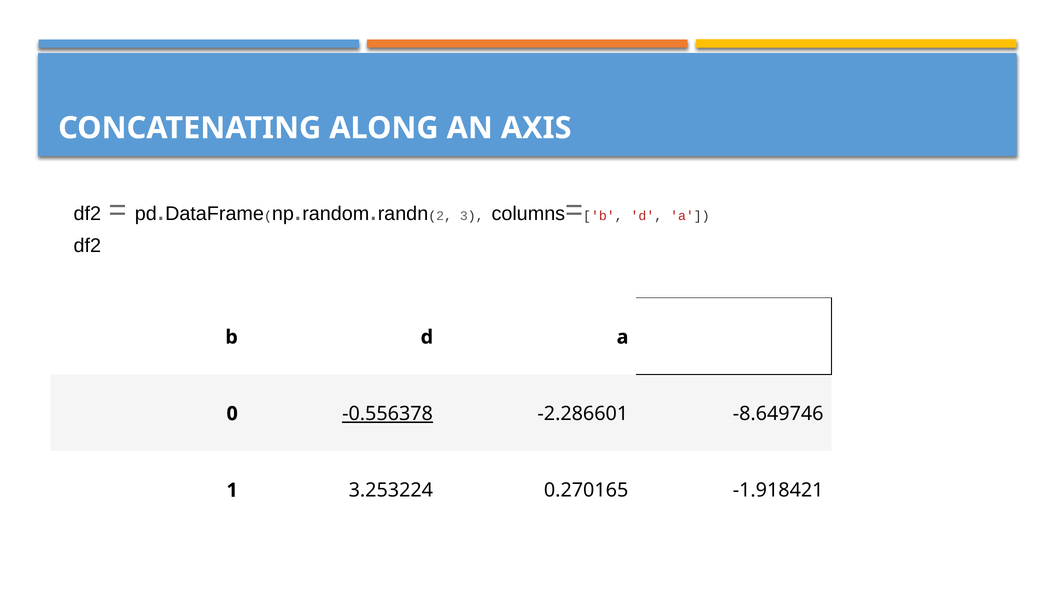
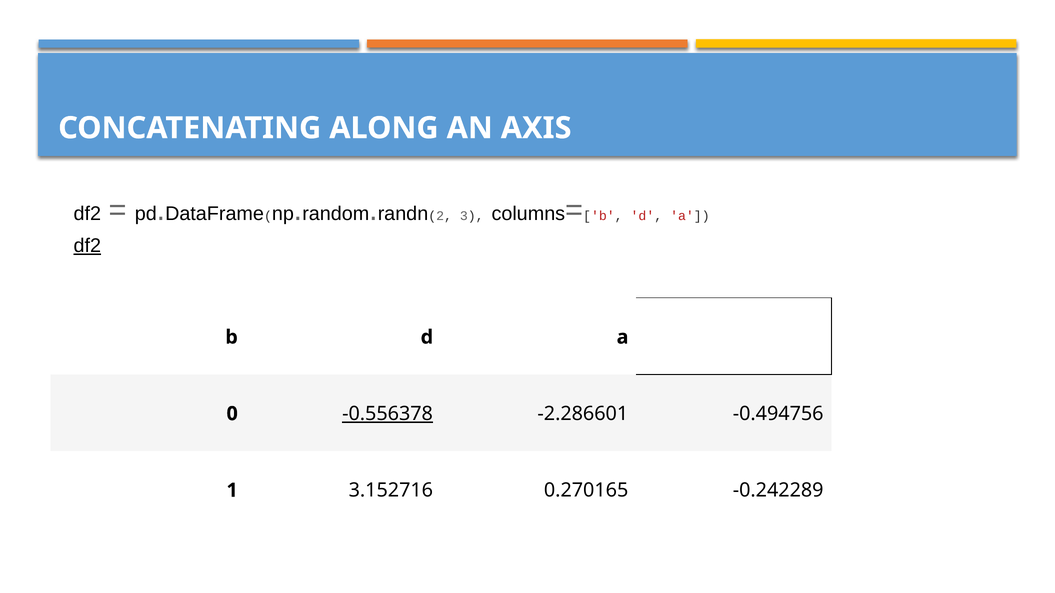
df2 at (87, 246) underline: none -> present
-8.649746: -8.649746 -> -0.494756
3.253224: 3.253224 -> 3.152716
-1.918421: -1.918421 -> -0.242289
